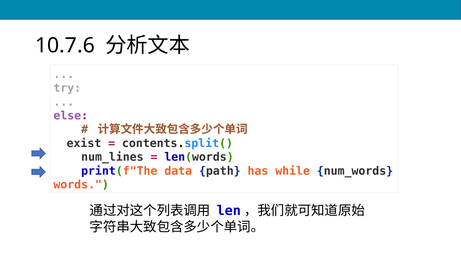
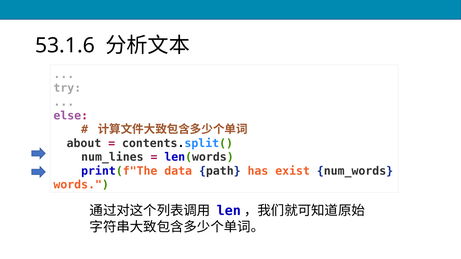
10.7.6: 10.7.6 -> 53.1.6
exist: exist -> about
while: while -> exist
